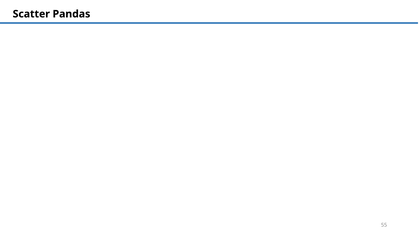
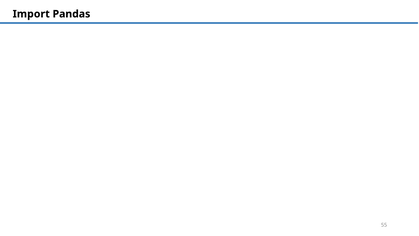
Scatter: Scatter -> Import
